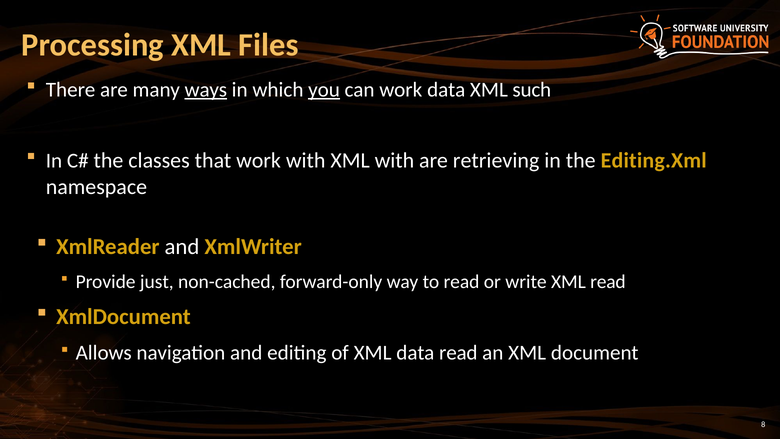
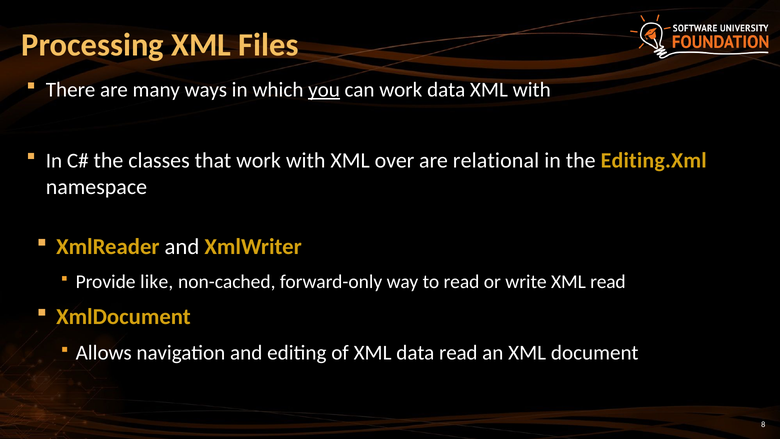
ways underline: present -> none
XML such: such -> with
XML with: with -> over
retrieving: retrieving -> relational
just: just -> like
